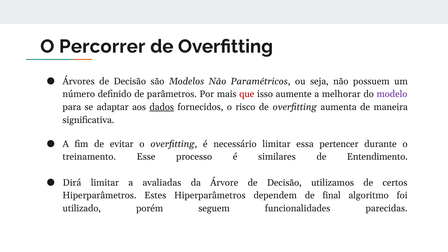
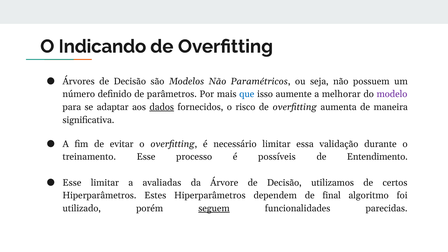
Percorrer: Percorrer -> Indicando
que colour: red -> blue
pertencer: pertencer -> validação
similares: similares -> possíveis
Dirá at (72, 183): Dirá -> Esse
seguem underline: none -> present
